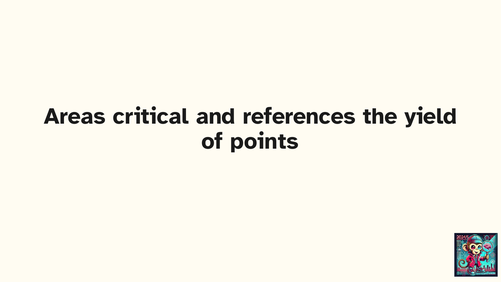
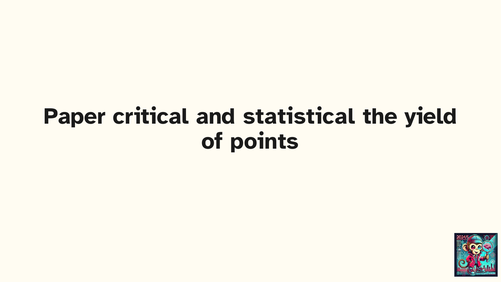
Areas: Areas -> Paper
references: references -> statistical
